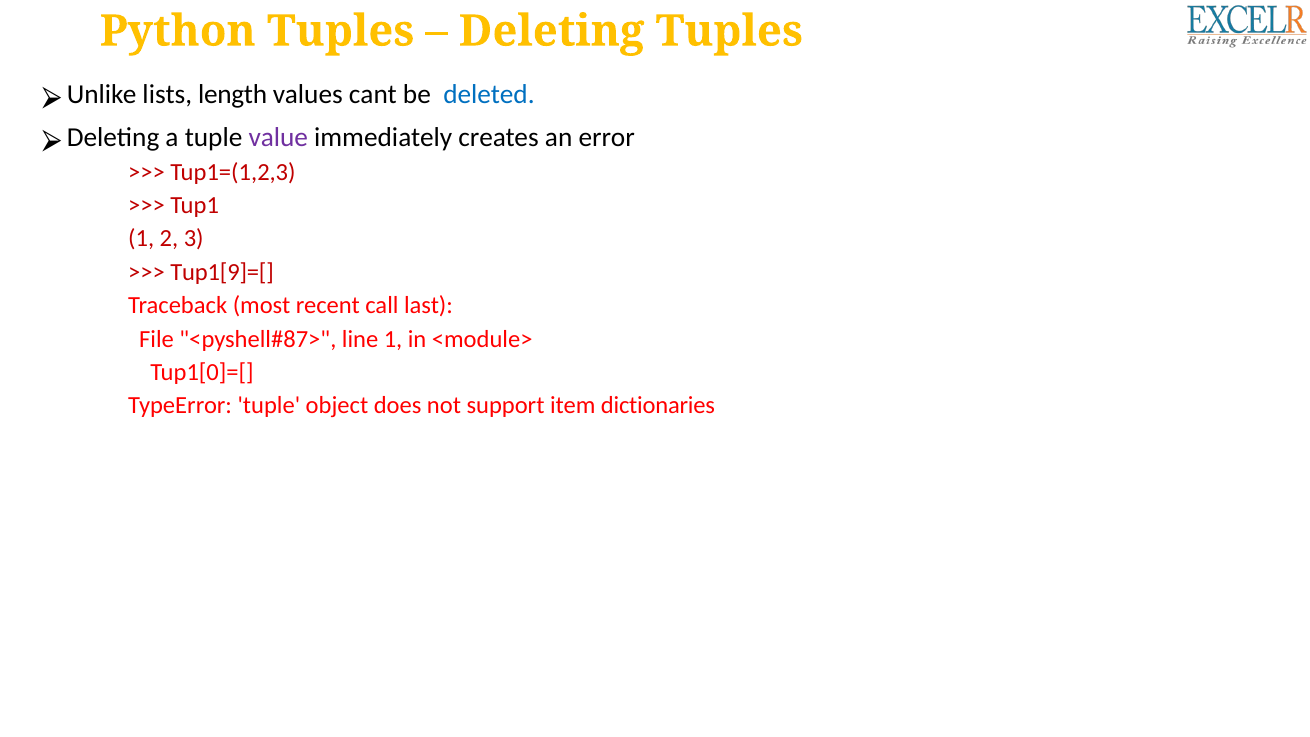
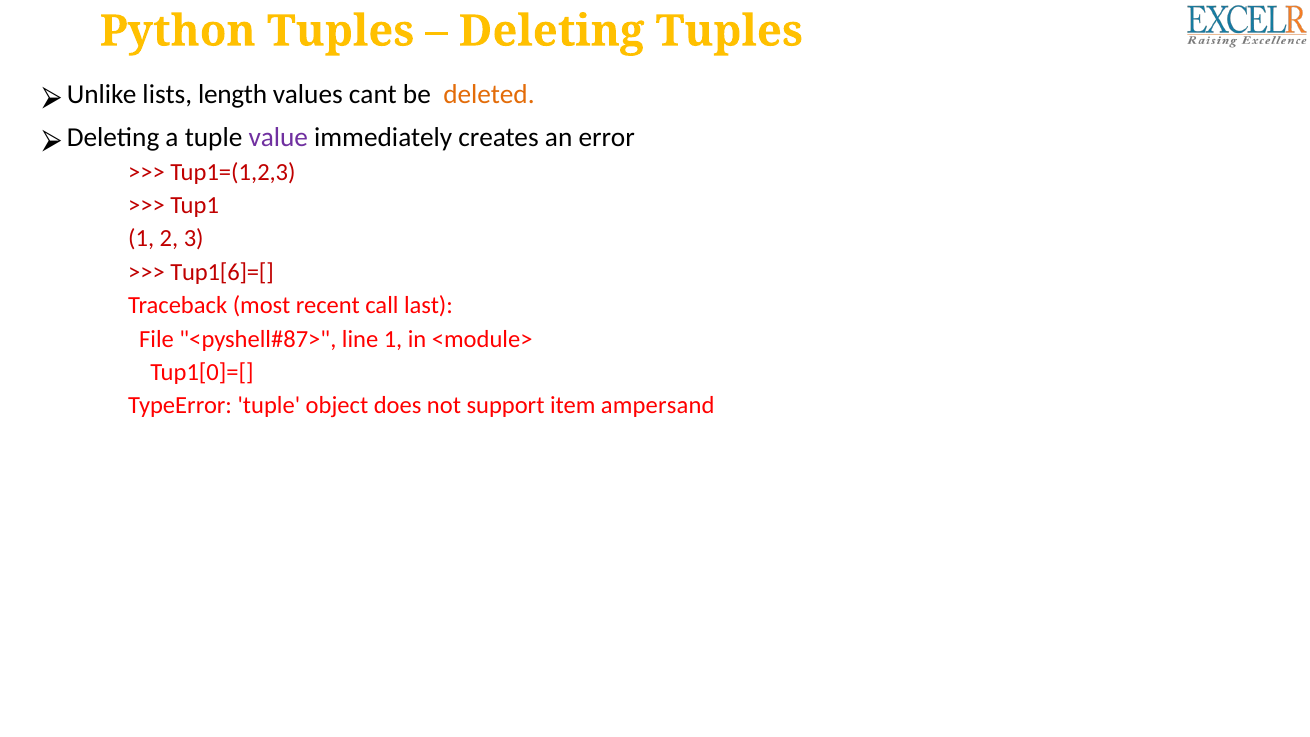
deleted colour: blue -> orange
Tup1[9]=[: Tup1[9]=[ -> Tup1[6]=[
dictionaries: dictionaries -> ampersand
